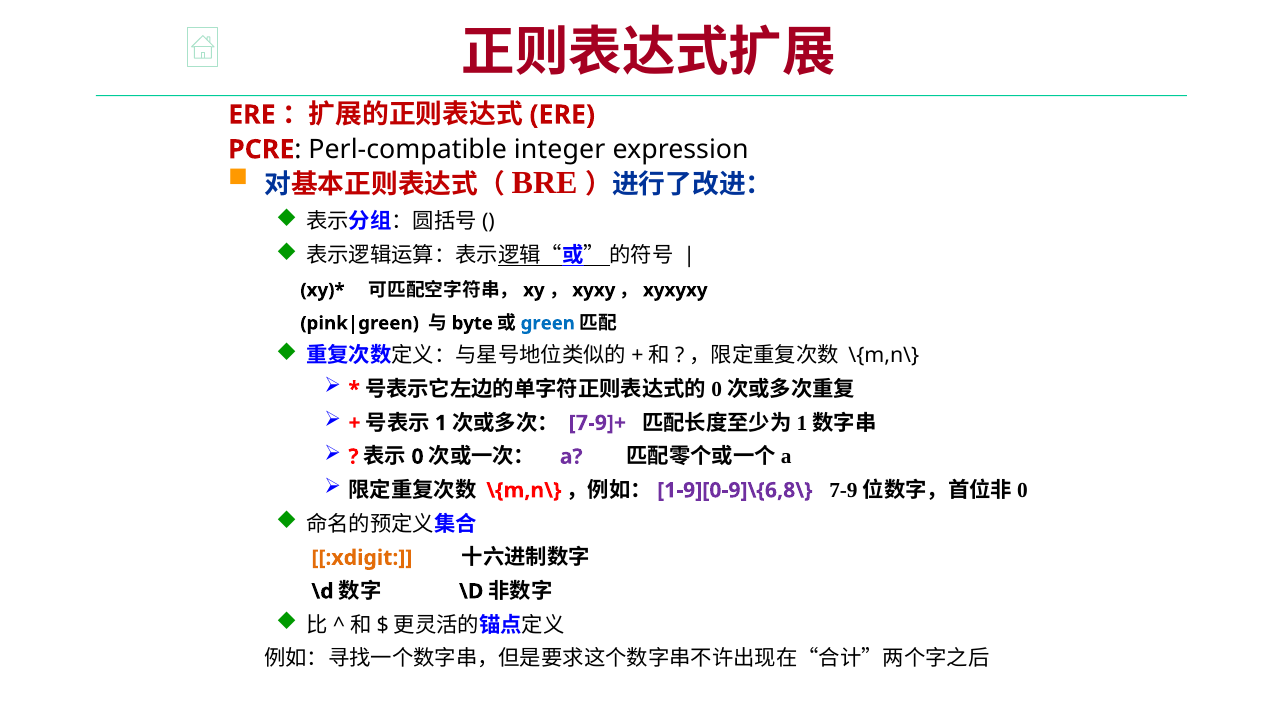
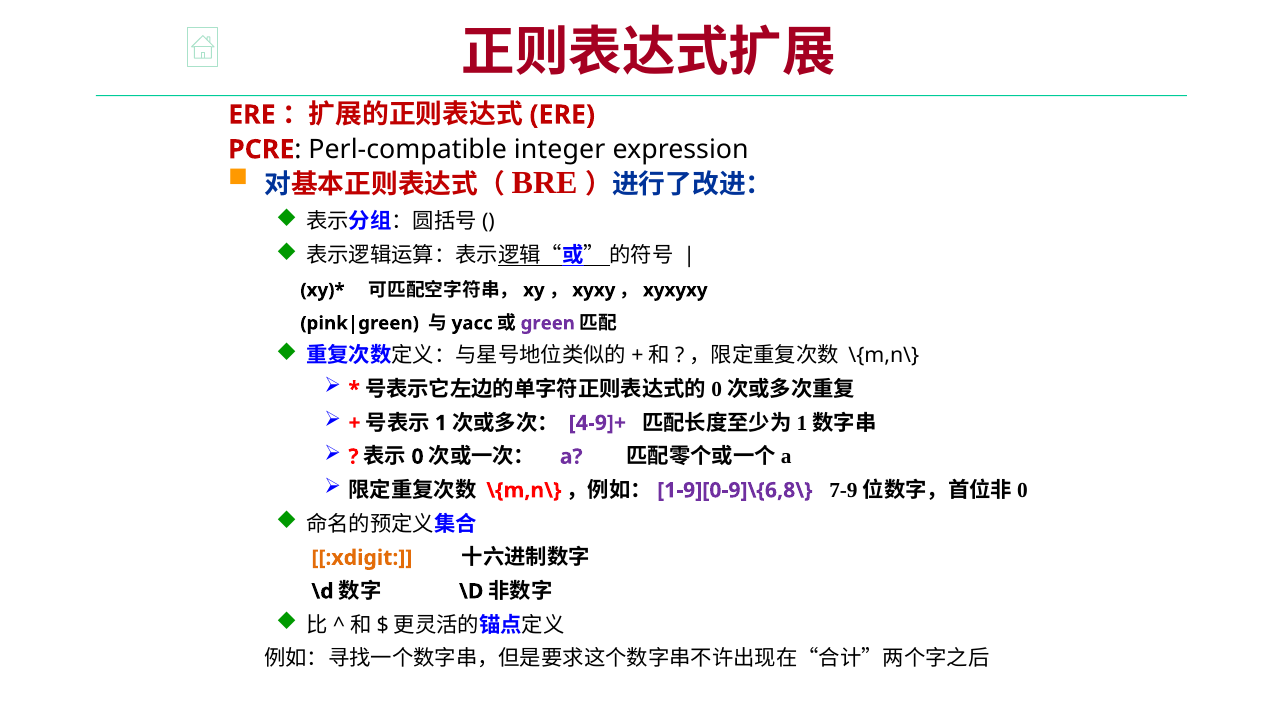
byte: byte -> yacc
green colour: blue -> purple
7-9]+: 7-9]+ -> 4-9]+
